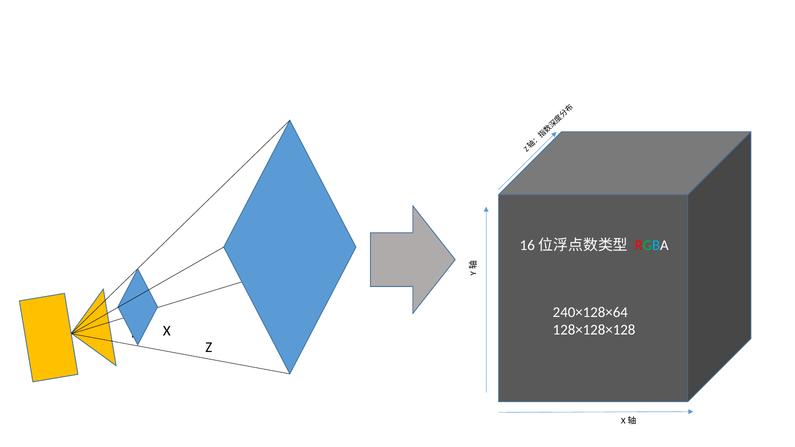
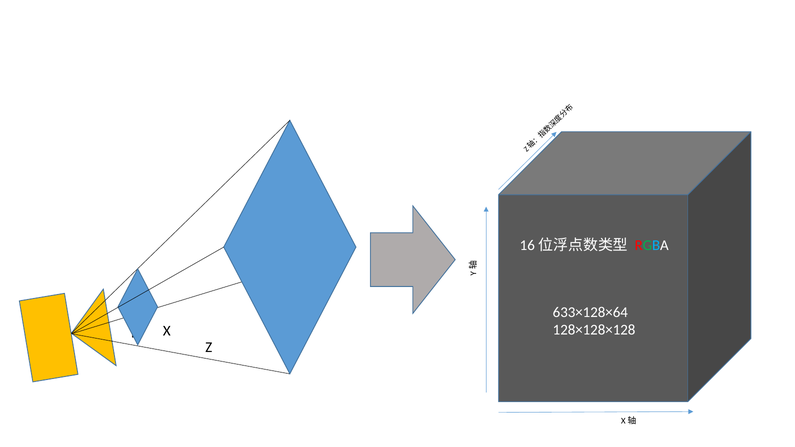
240×128×64: 240×128×64 -> 633×128×64
